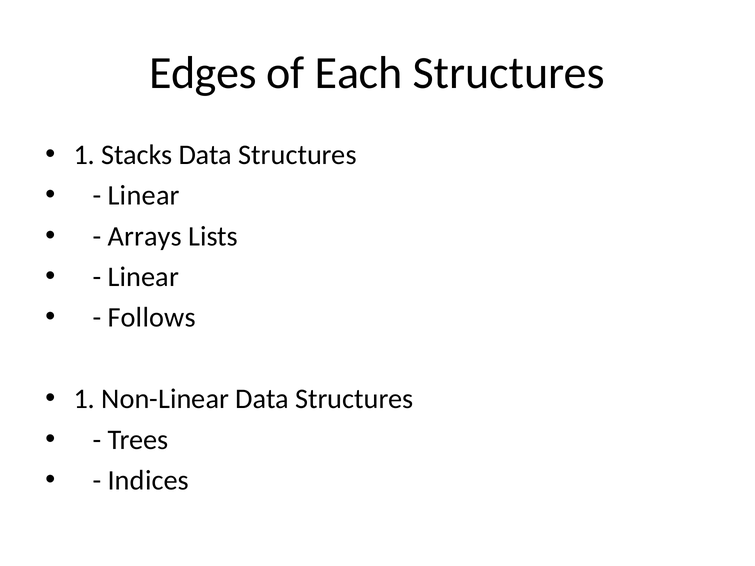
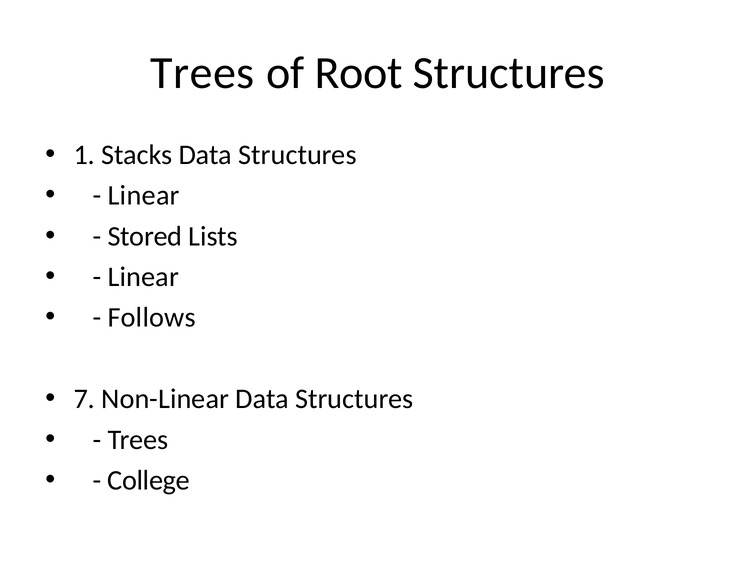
Edges at (203, 73): Edges -> Trees
Each: Each -> Root
Arrays: Arrays -> Stored
1 at (84, 399): 1 -> 7
Indices: Indices -> College
